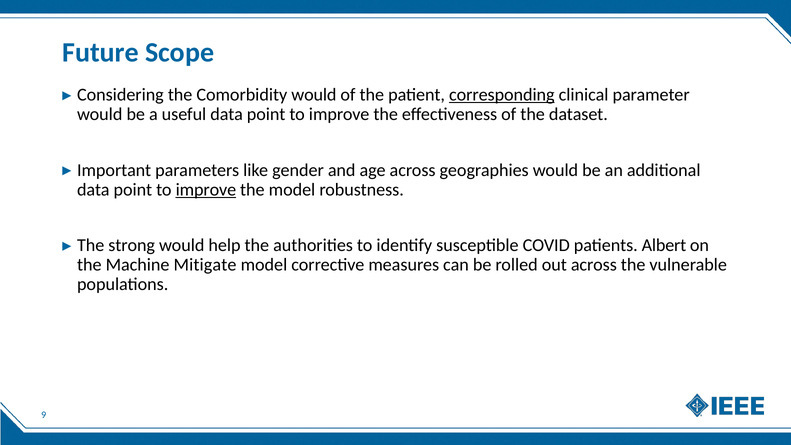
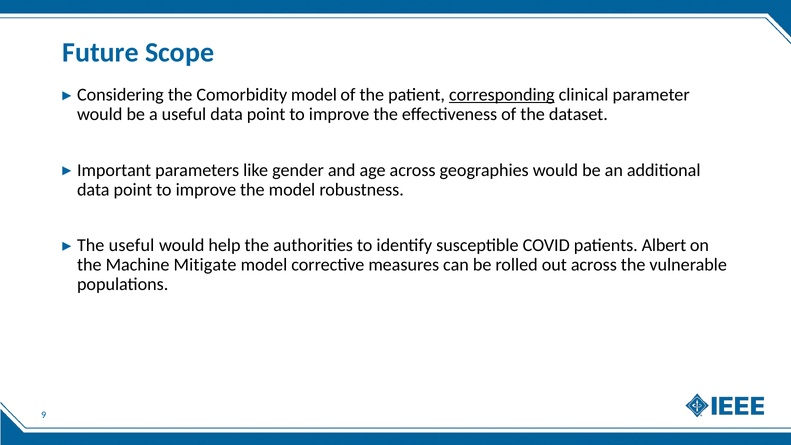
Comorbidity would: would -> model
improve at (206, 190) underline: present -> none
The strong: strong -> useful
